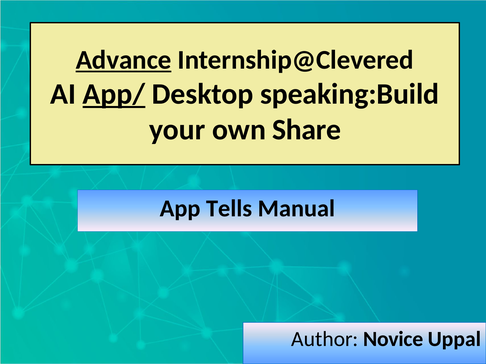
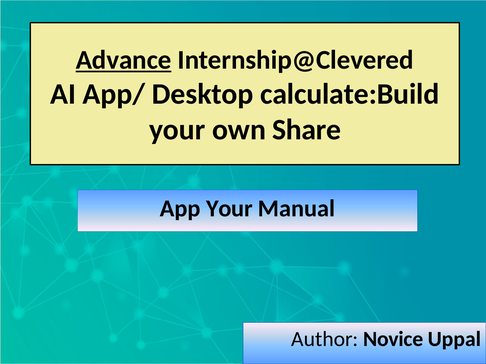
App/ underline: present -> none
speaking:Build: speaking:Build -> calculate:Build
App Tells: Tells -> Your
